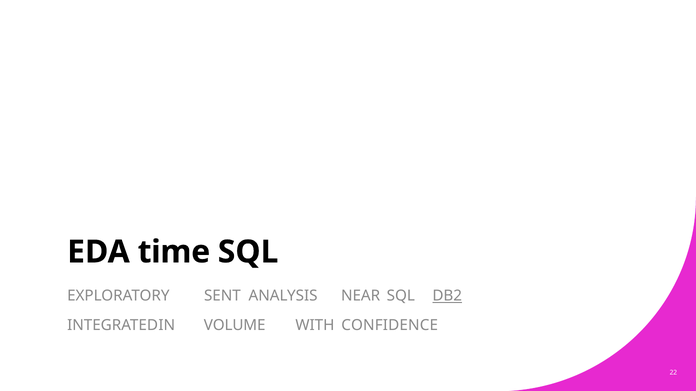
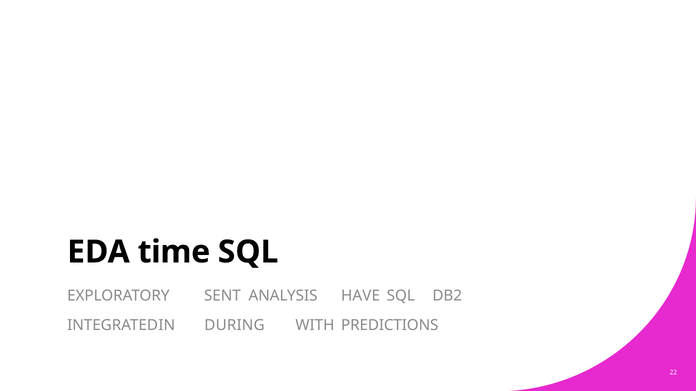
NEAR: NEAR -> HAVE
DB2 underline: present -> none
VOLUME: VOLUME -> DURING
CONFIDENCE: CONFIDENCE -> PREDICTIONS
